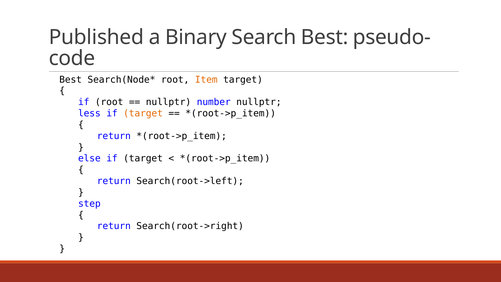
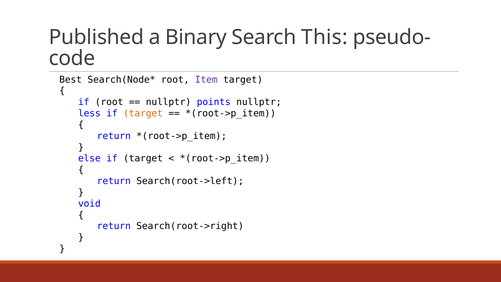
Search Best: Best -> This
Item colour: orange -> purple
number: number -> points
step: step -> void
